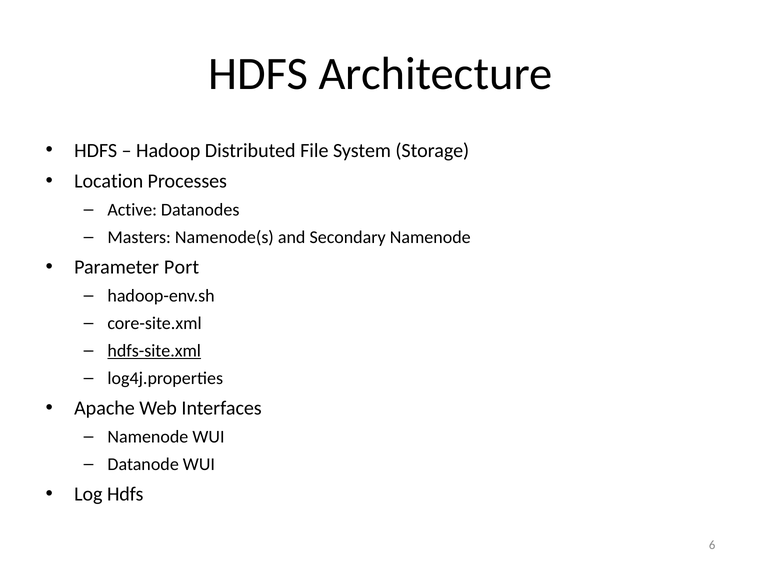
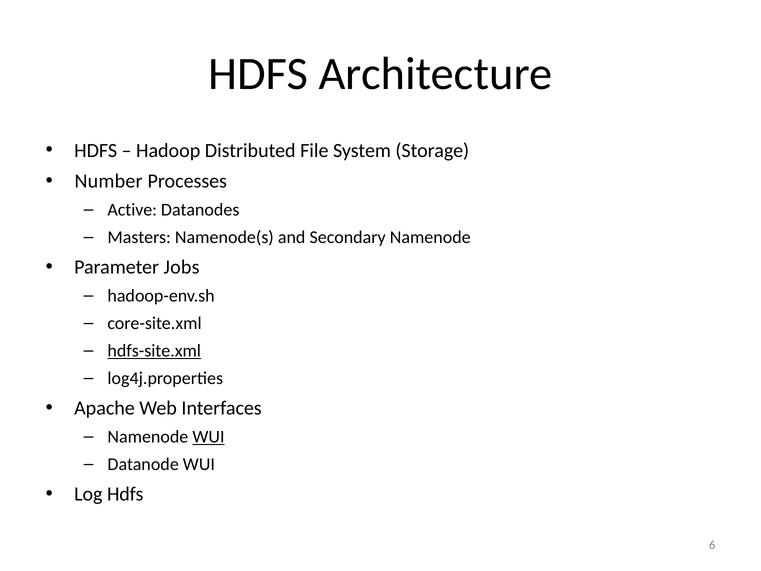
Location: Location -> Number
Port: Port -> Jobs
WUI at (208, 437) underline: none -> present
